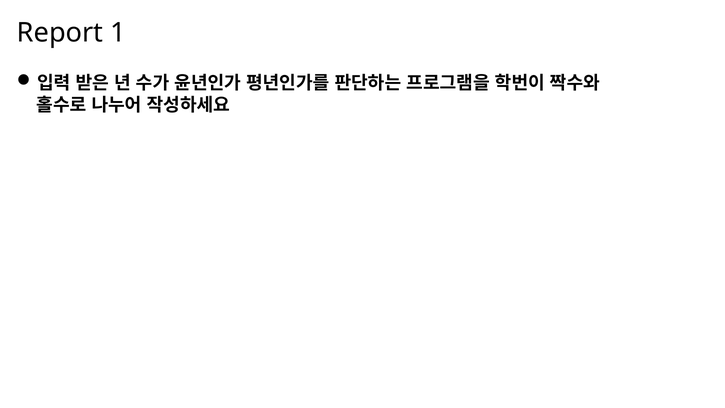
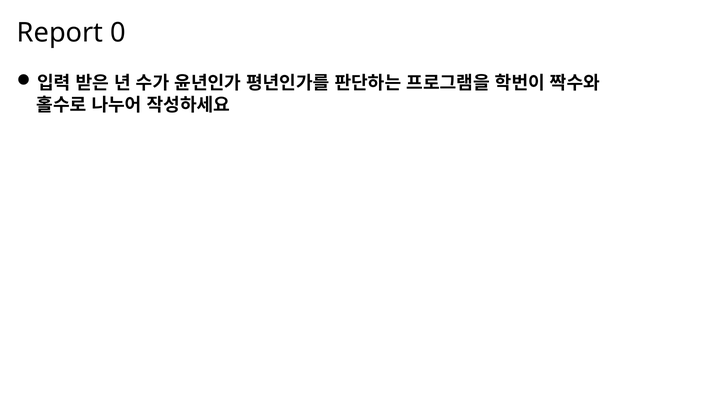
1: 1 -> 0
